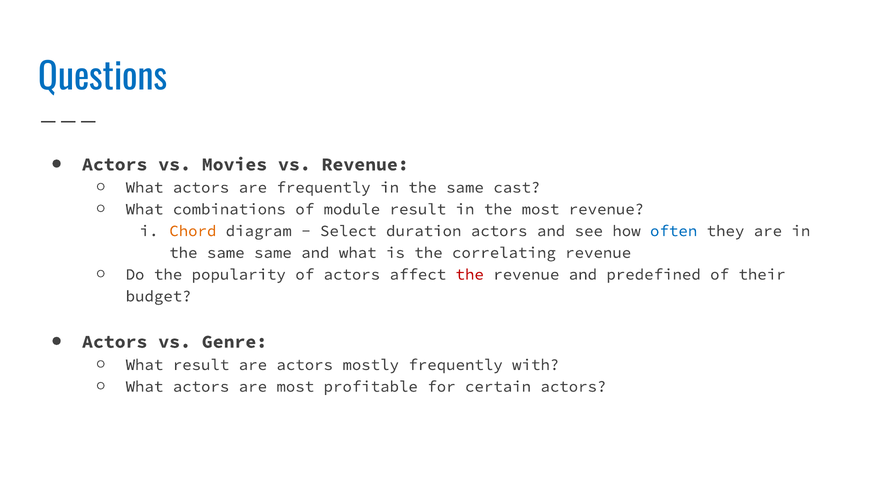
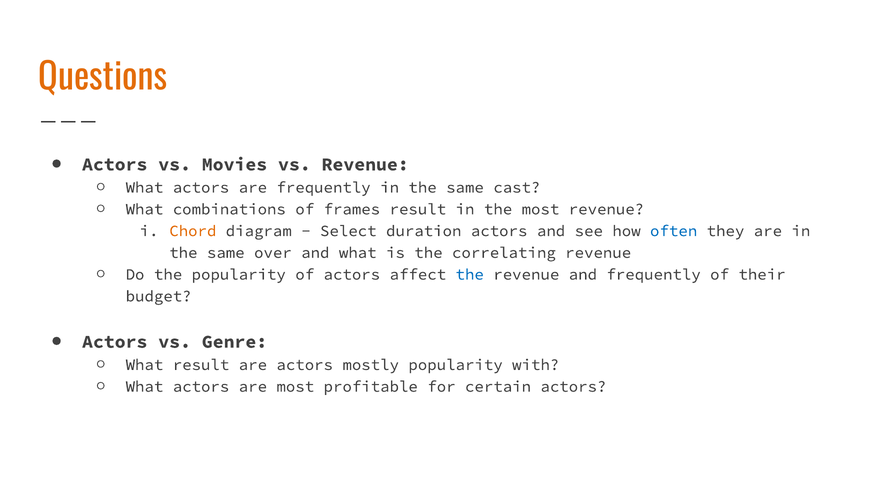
Questions colour: blue -> orange
module: module -> frames
same same: same -> over
the at (470, 274) colour: red -> blue
and predefined: predefined -> frequently
mostly frequently: frequently -> popularity
